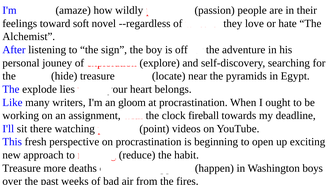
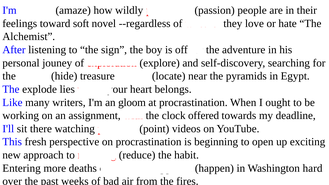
fireball: fireball -> offered
Treasure at (22, 168): Treasure -> Entering
boys: boys -> hard
